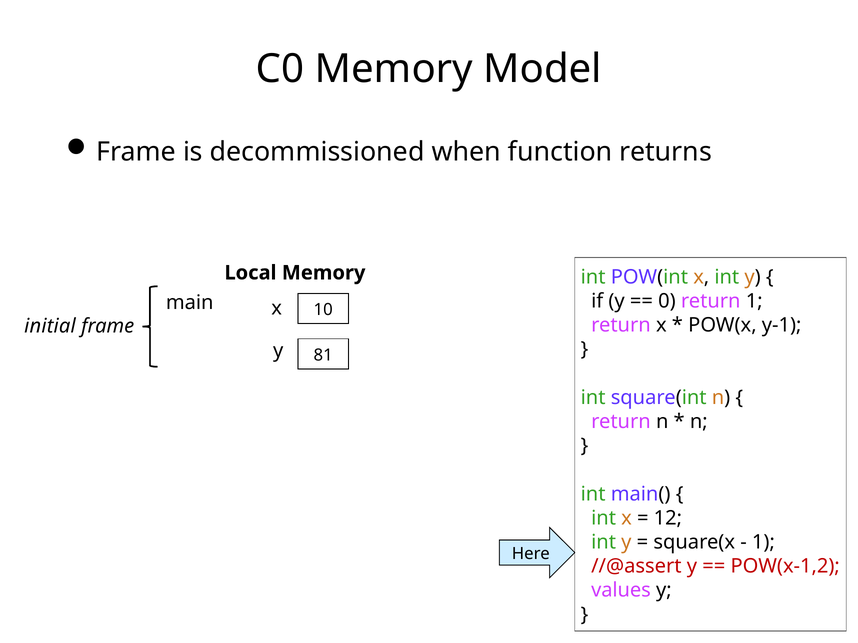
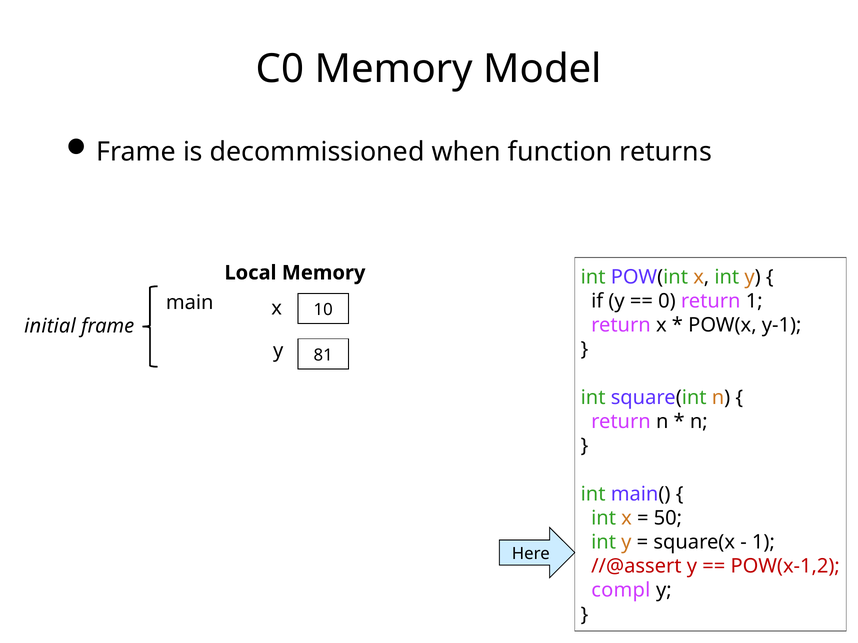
12: 12 -> 50
values: values -> compl
